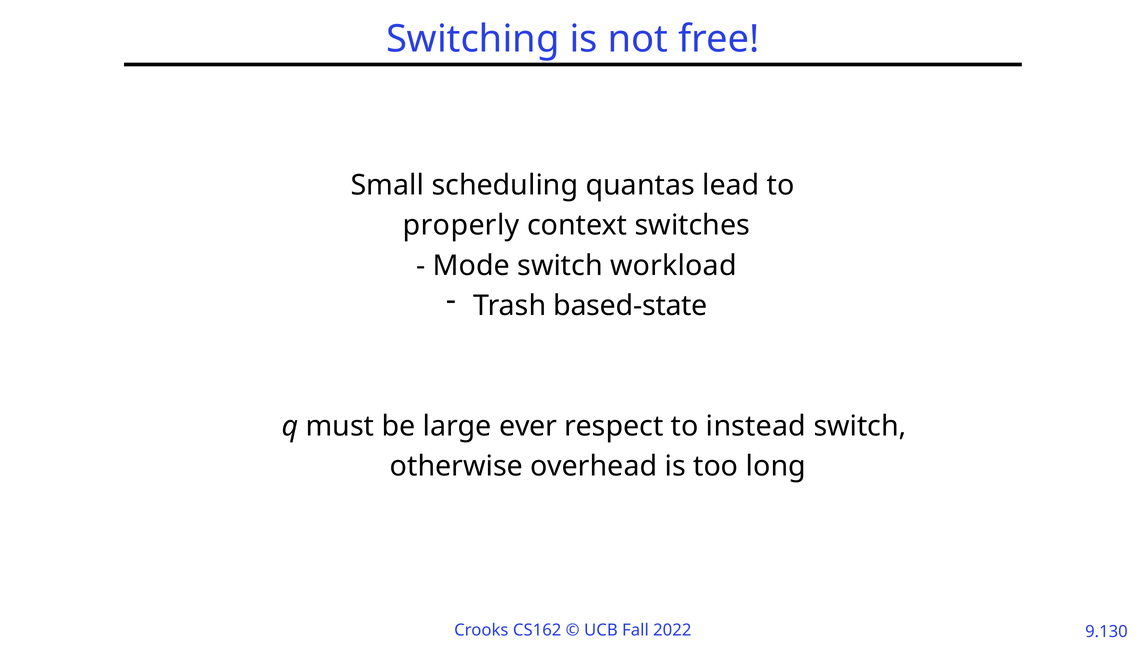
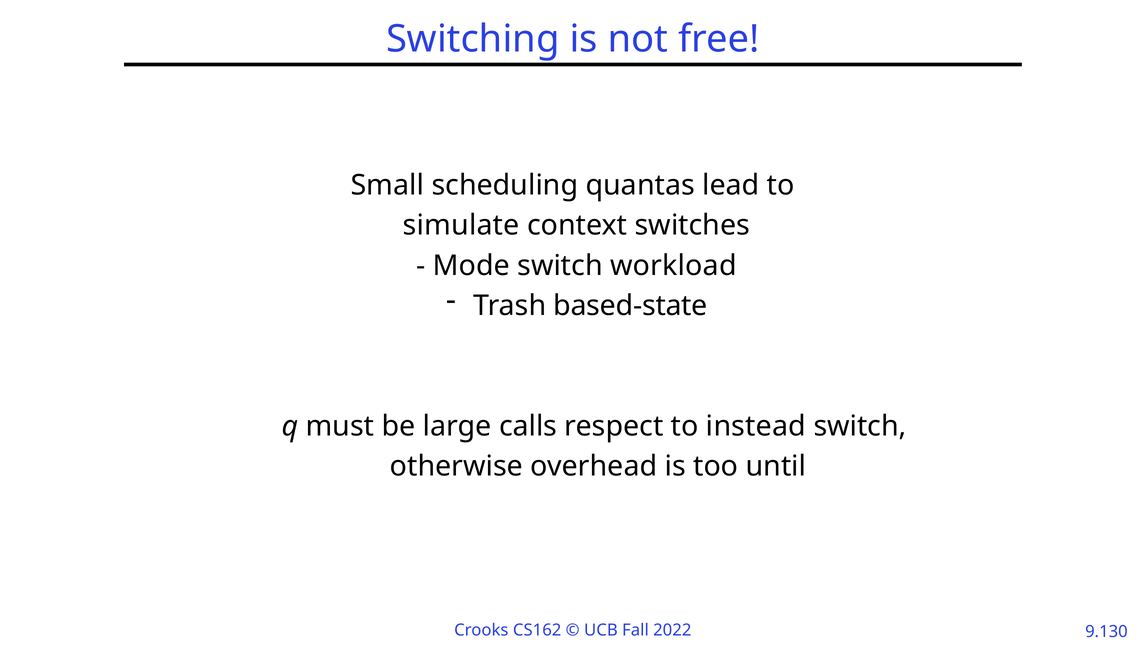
properly: properly -> simulate
ever: ever -> calls
long: long -> until
